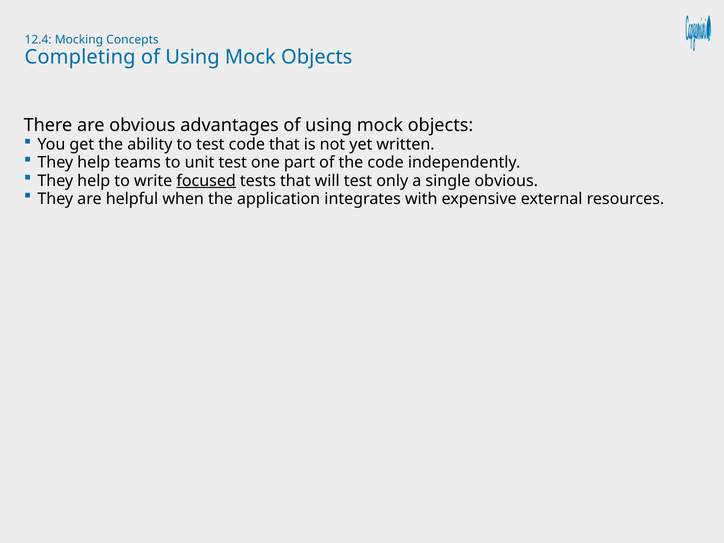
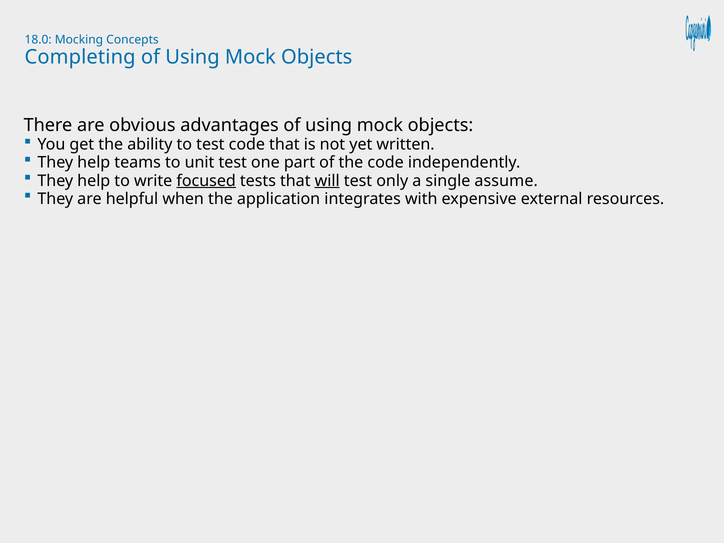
12.4: 12.4 -> 18.0
will underline: none -> present
single obvious: obvious -> assume
